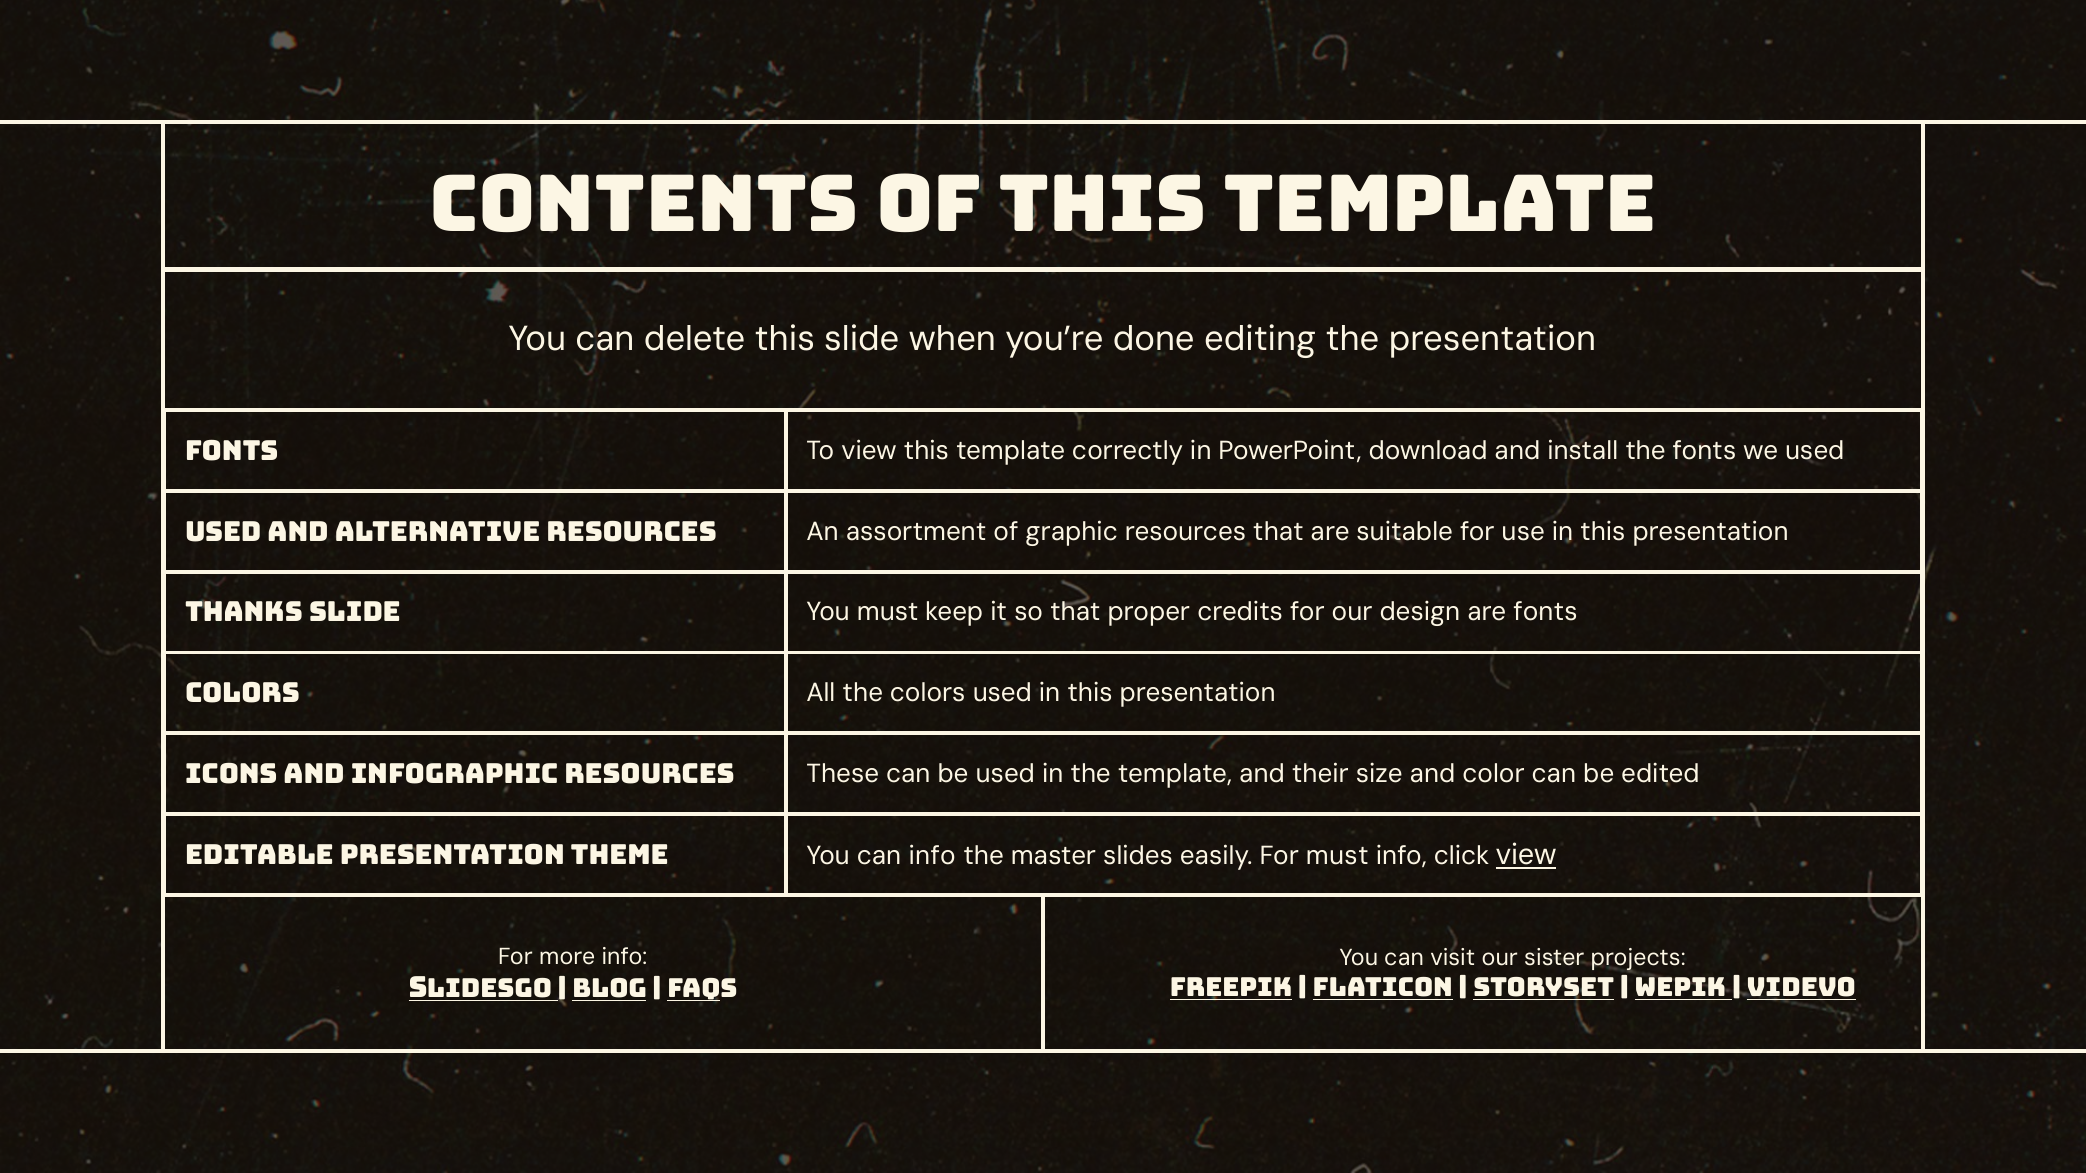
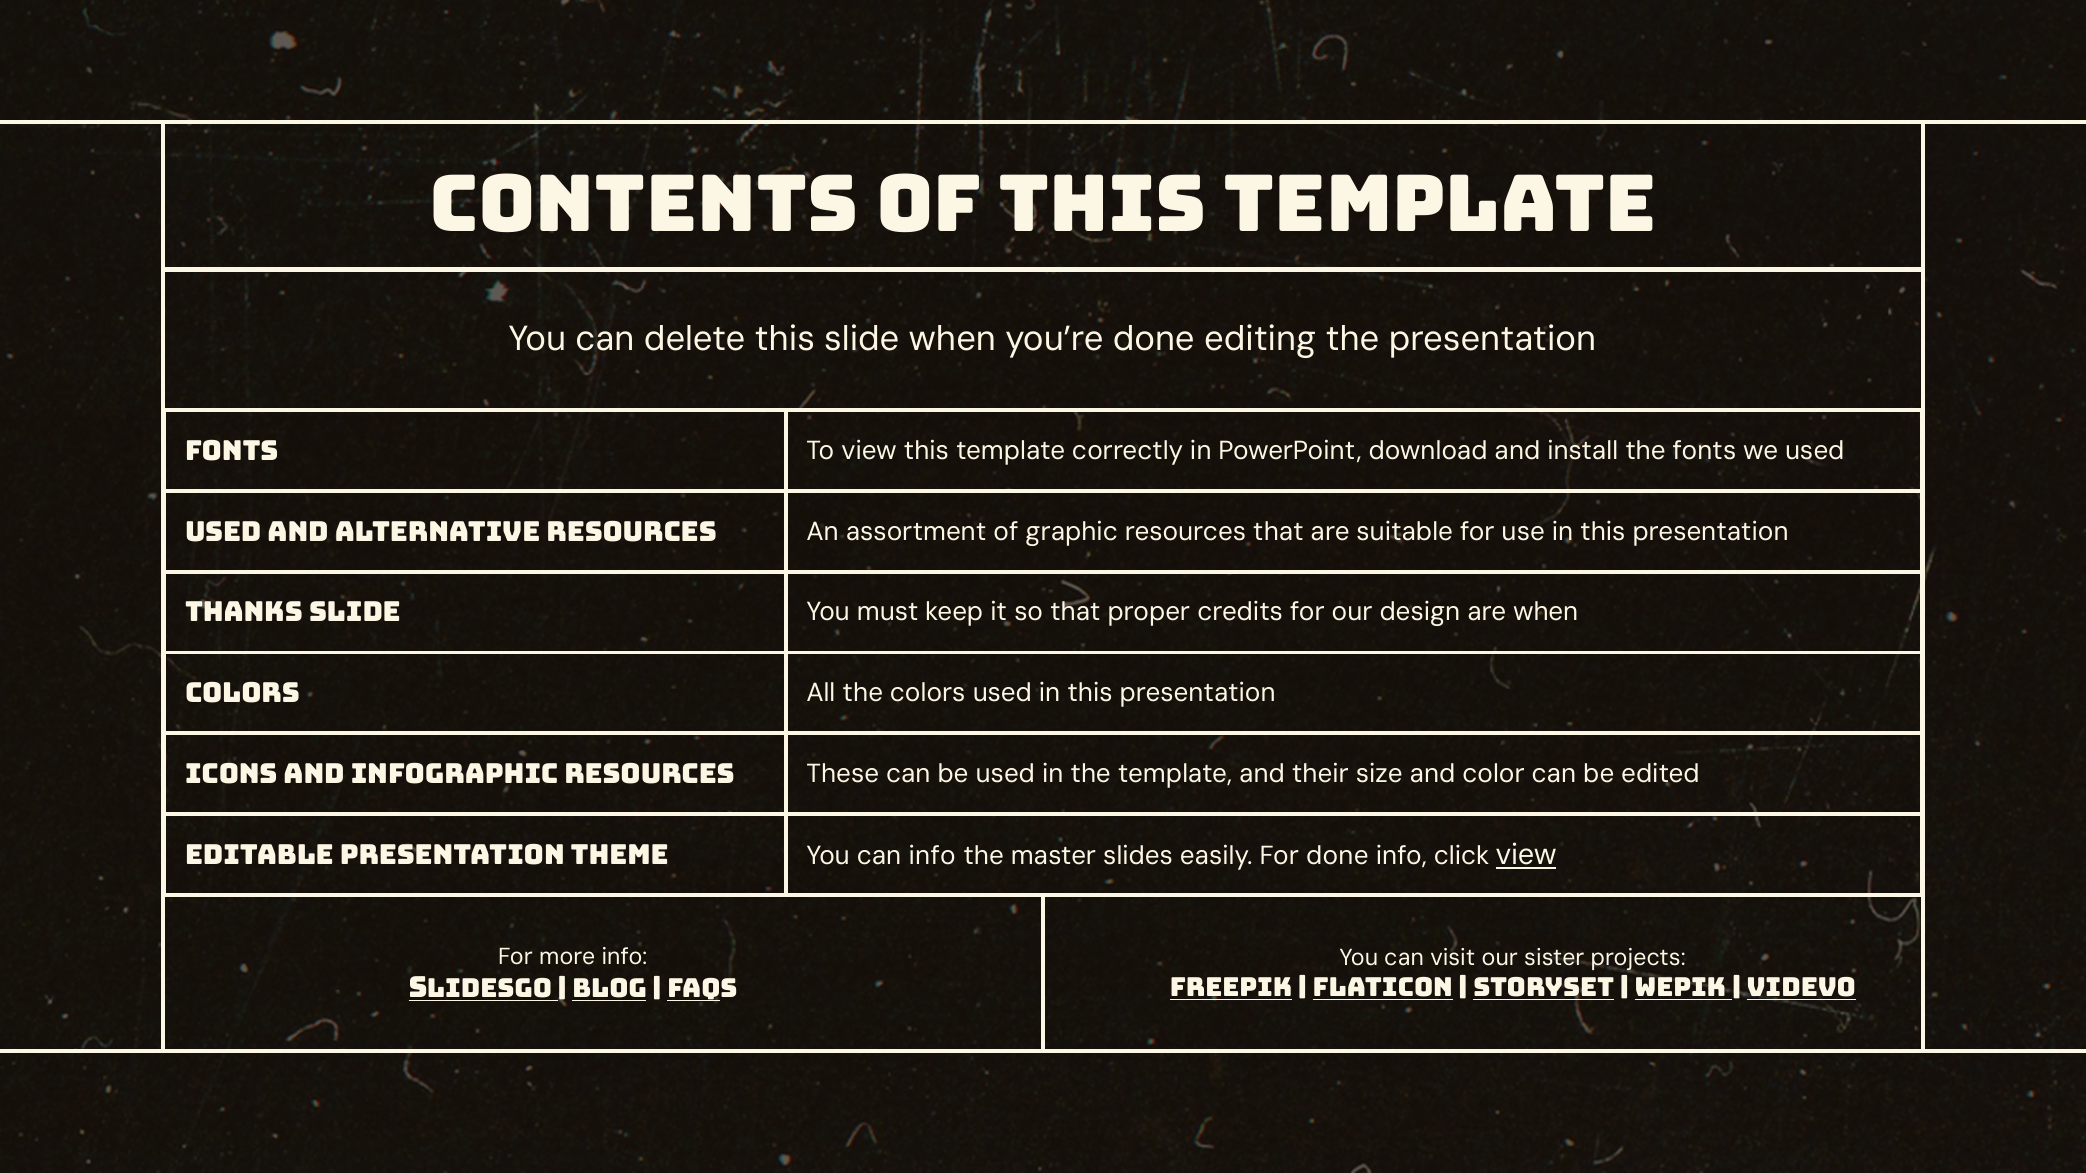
are fonts: fonts -> when
For must: must -> done
